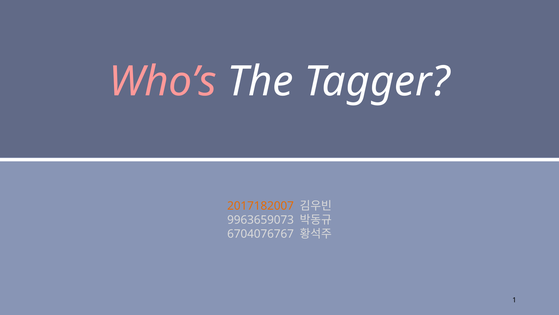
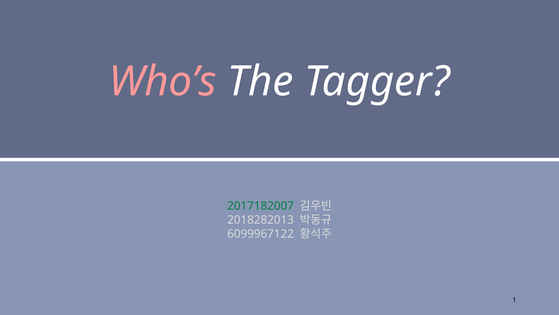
2017182007 colour: orange -> green
9963659073: 9963659073 -> 2018282013
6704076767: 6704076767 -> 6099967122
